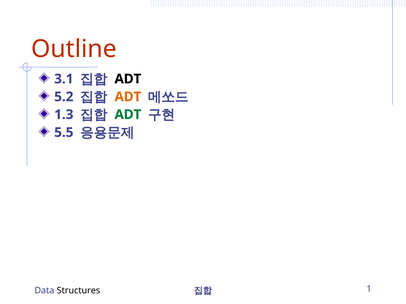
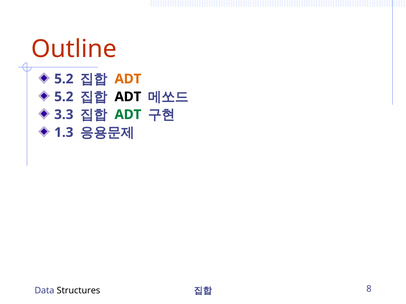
3.1 at (64, 79): 3.1 -> 5.2
ADT at (128, 79) colour: black -> orange
ADT at (128, 97) colour: orange -> black
1.3: 1.3 -> 3.3
5.5: 5.5 -> 1.3
1: 1 -> 8
